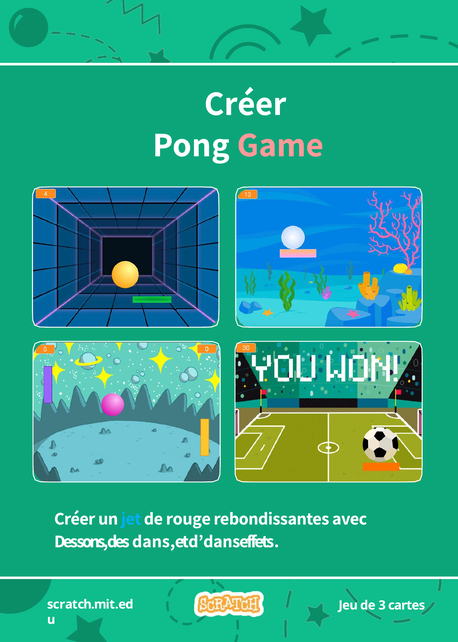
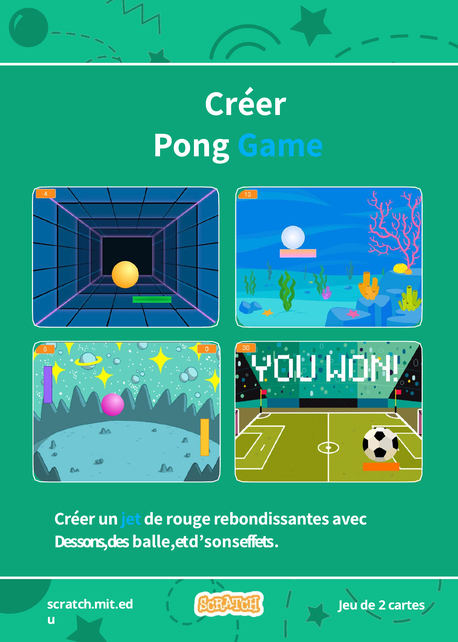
Game colour: pink -> light blue
dans: dans -> balle
d’dans: d’dans -> d’sons
3: 3 -> 2
